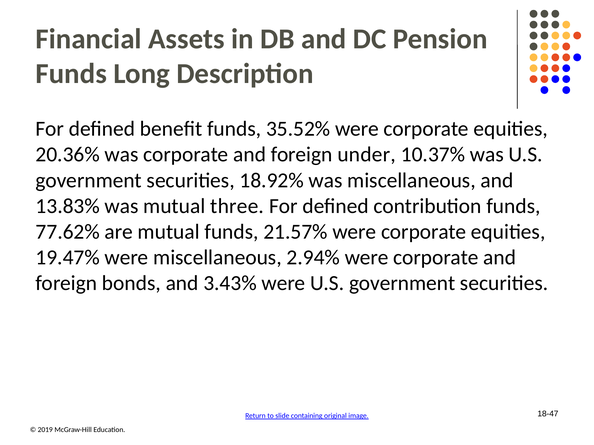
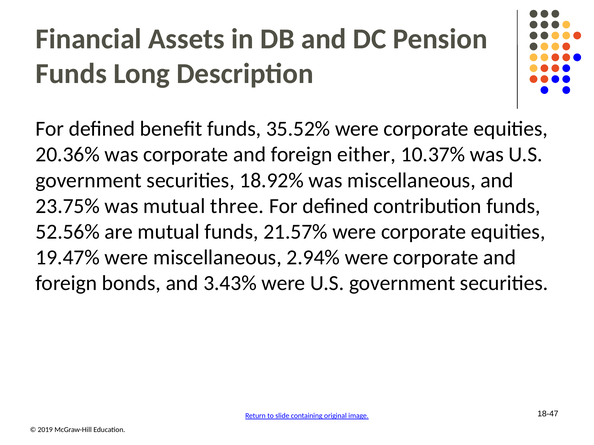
under: under -> either
13.83%: 13.83% -> 23.75%
77.62%: 77.62% -> 52.56%
